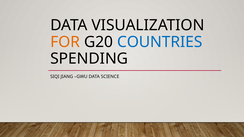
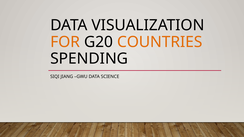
COUNTRIES colour: blue -> orange
